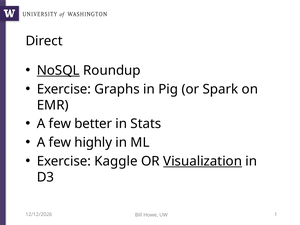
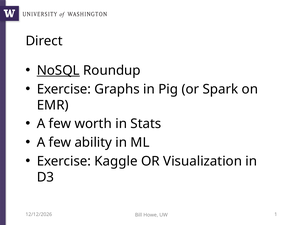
better: better -> worth
highly: highly -> ability
Visualization underline: present -> none
